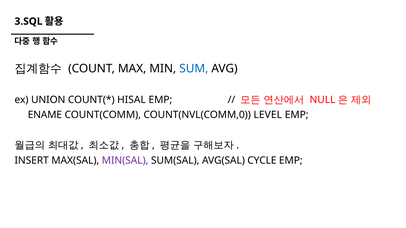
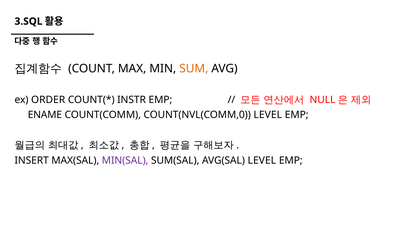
SUM colour: blue -> orange
UNION: UNION -> ORDER
HISAL: HISAL -> INSTR
AVG(SAL CYCLE: CYCLE -> LEVEL
